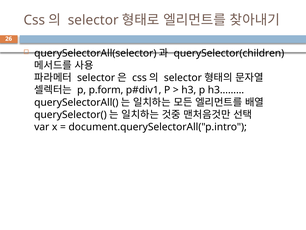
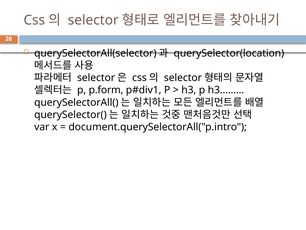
querySelector(children: querySelector(children -> querySelector(location
